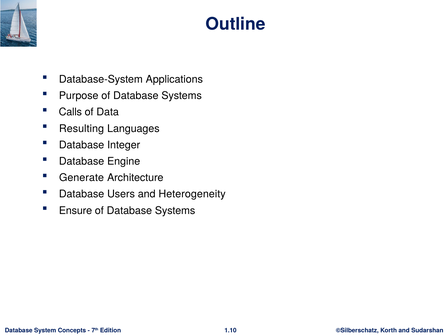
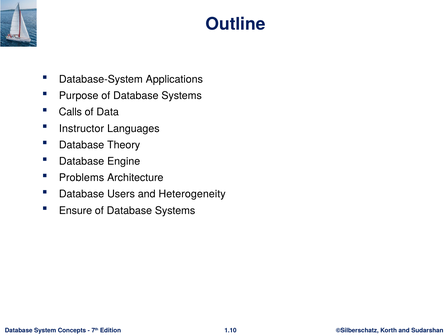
Resulting: Resulting -> Instructor
Integer: Integer -> Theory
Generate: Generate -> Problems
